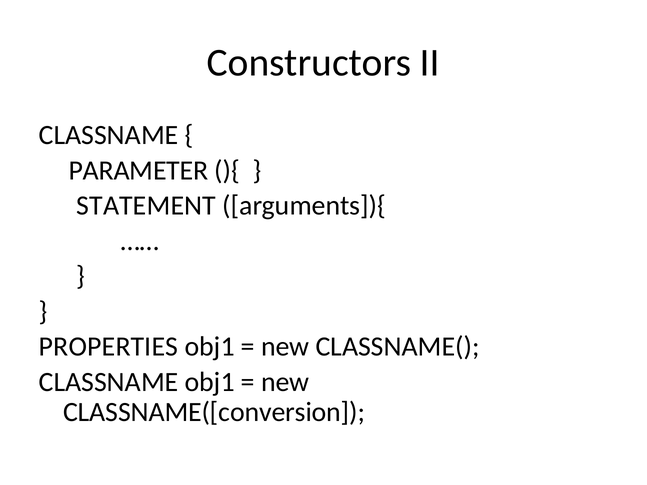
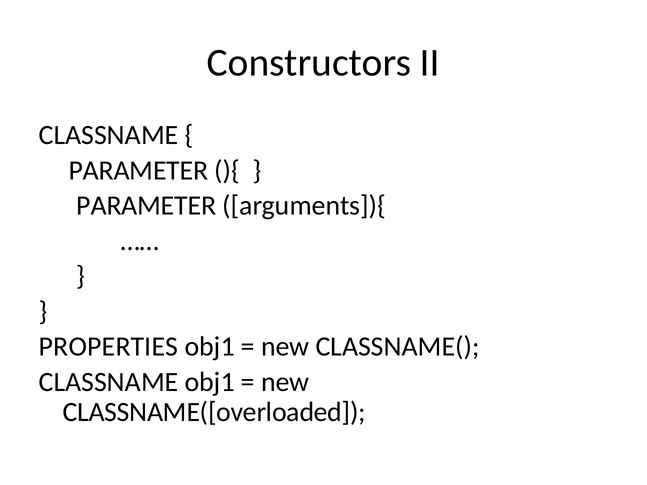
STATEMENT at (146, 206): STATEMENT -> PARAMETER
CLASSNAME([conversion: CLASSNAME([conversion -> CLASSNAME([overloaded
